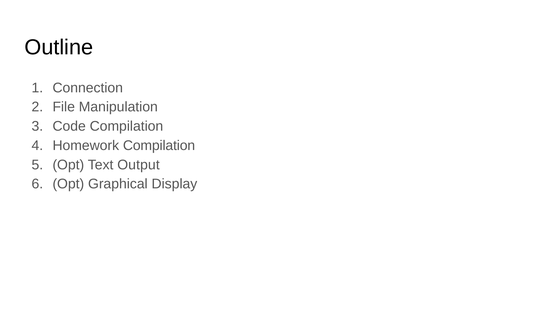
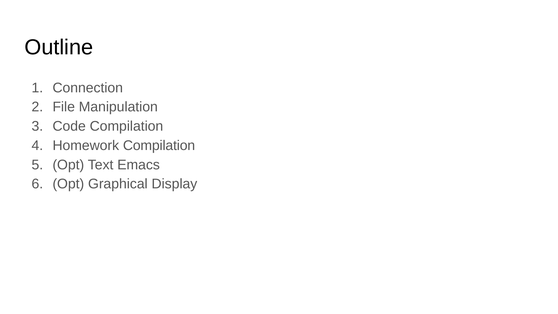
Output: Output -> Emacs
